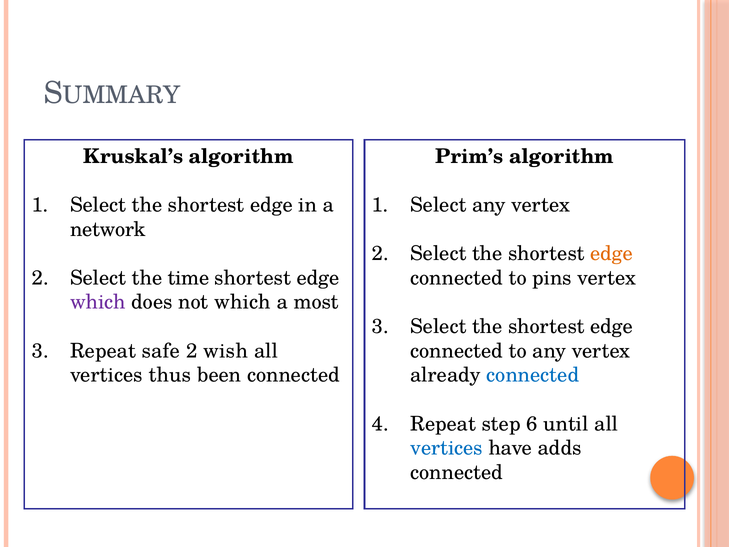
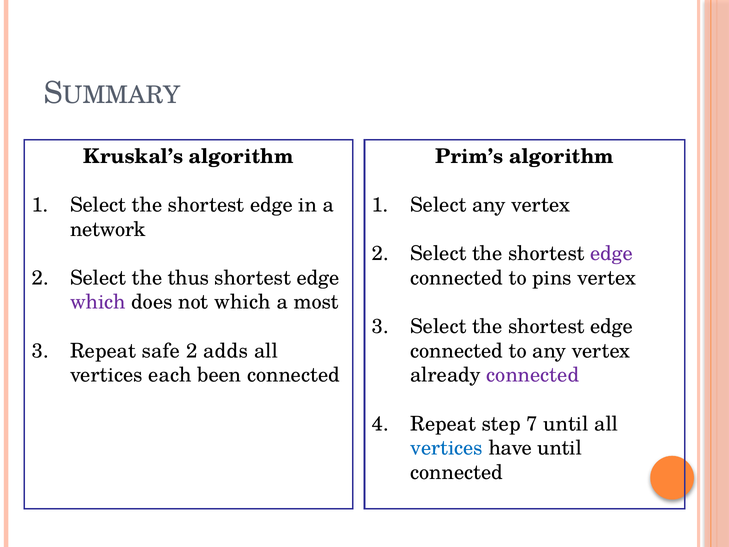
edge at (612, 254) colour: orange -> purple
time: time -> thus
wish: wish -> adds
thus: thus -> each
connected at (533, 375) colour: blue -> purple
6: 6 -> 7
have adds: adds -> until
